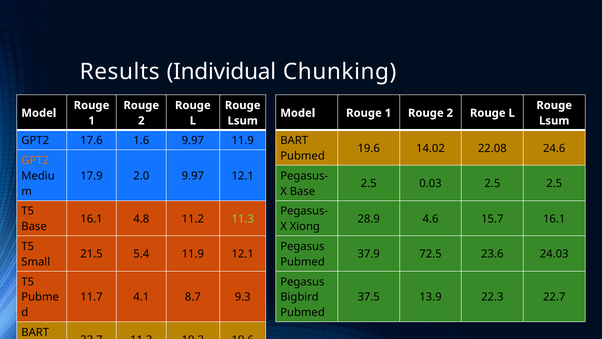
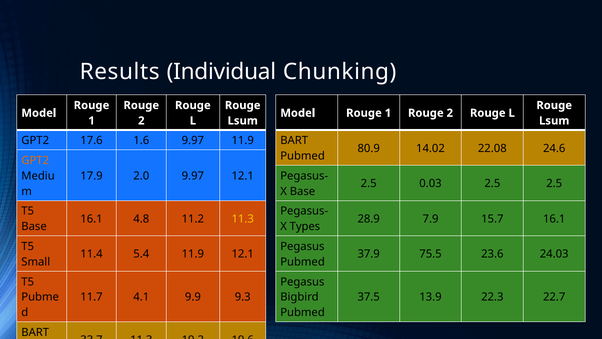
19.6 at (369, 148): 19.6 -> 80.9
11.3 at (243, 219) colour: light green -> yellow
4.6: 4.6 -> 7.9
Xiong: Xiong -> Types
21.5: 21.5 -> 11.4
72.5: 72.5 -> 75.5
8.7: 8.7 -> 9.9
